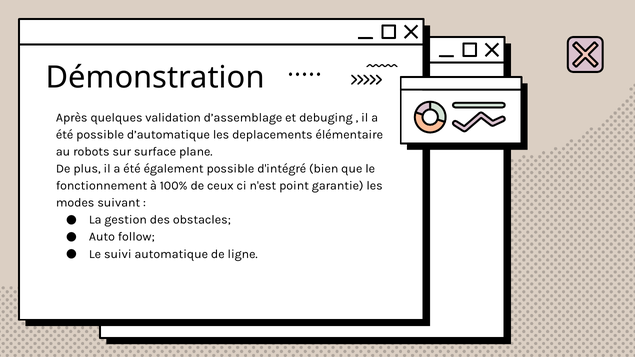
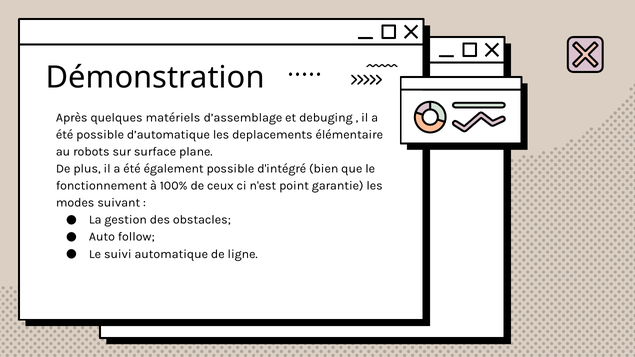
validation: validation -> matériels
